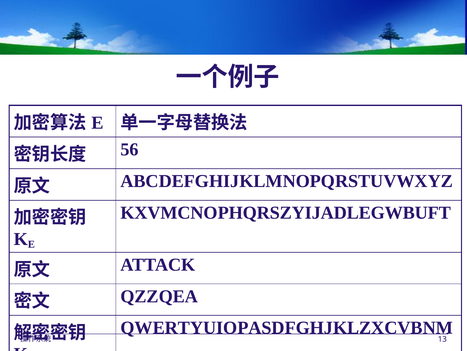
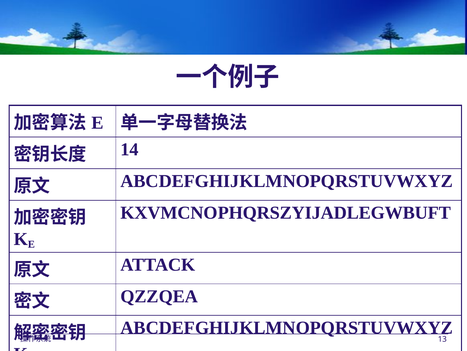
56: 56 -> 14
QWERTYUIOPASDFGHJKLZXCVBNM at (287, 327): QWERTYUIOPASDFGHJKLZXCVBNM -> ABCDEFGHIJKLMNOPQRSTUVWXYZ
